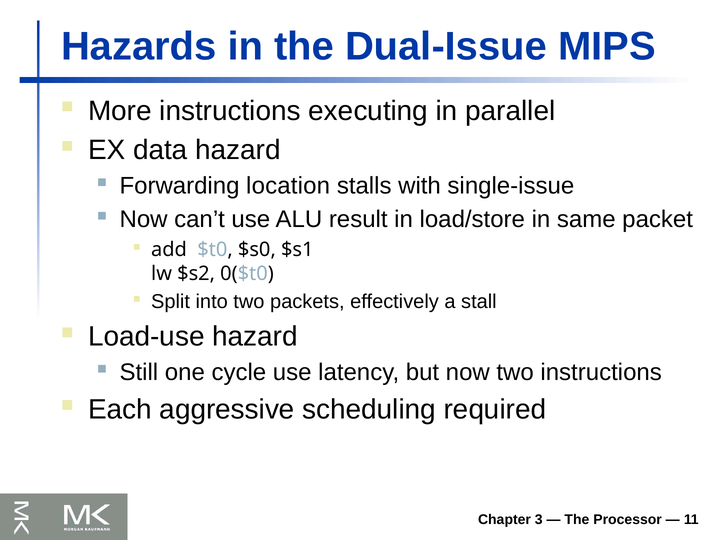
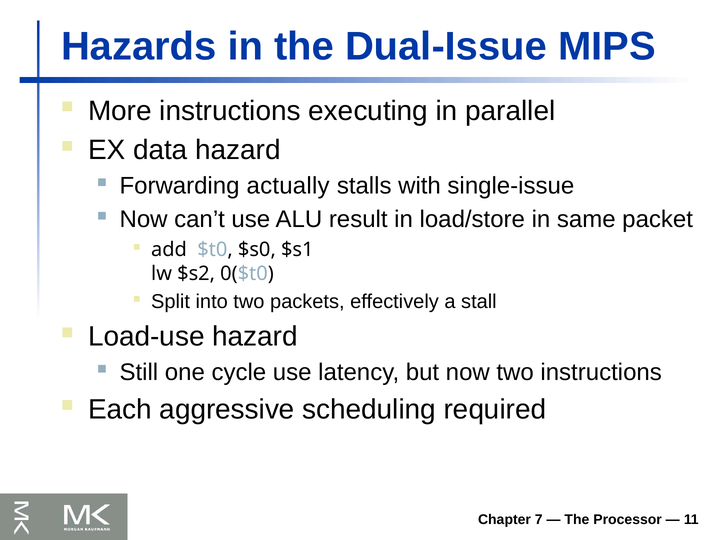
location: location -> actually
3: 3 -> 7
